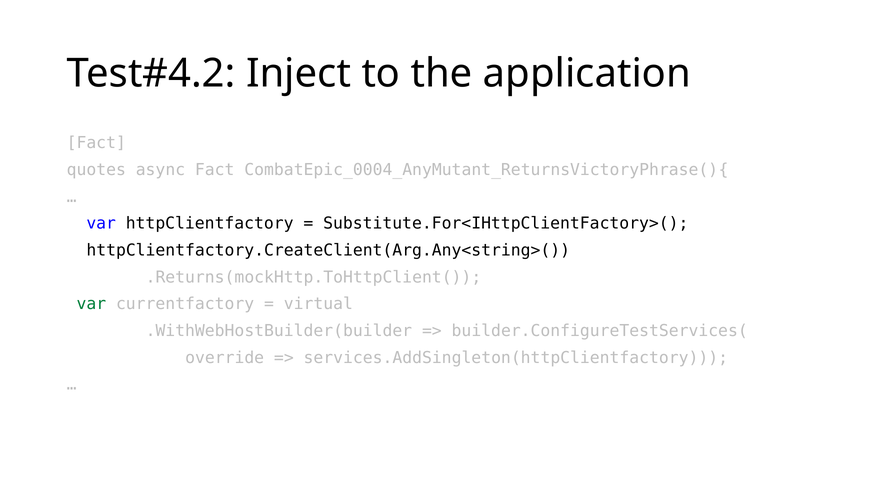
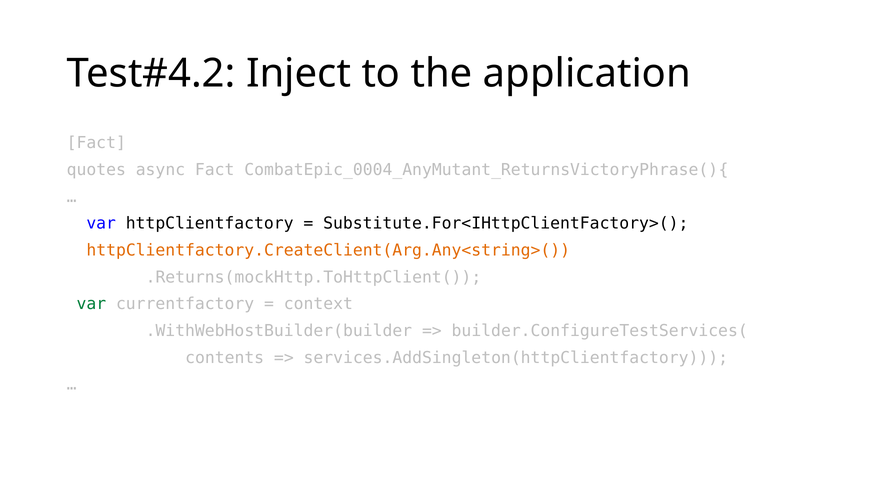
httpClientfactory.CreateClient(Arg.Any<string>( colour: black -> orange
virtual: virtual -> context
override: override -> contents
